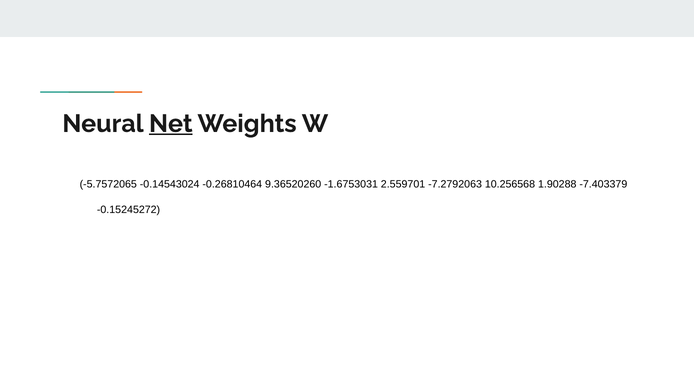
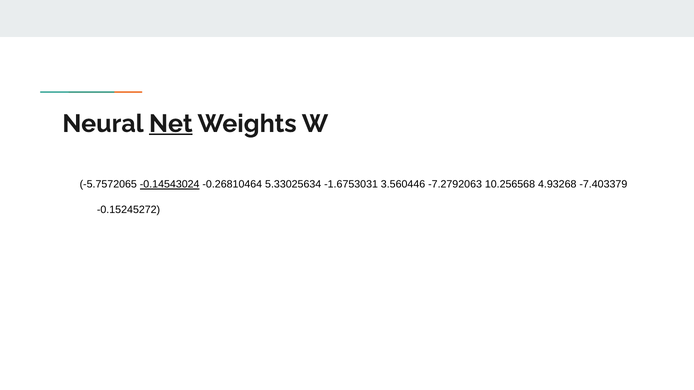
-0.14543024 underline: none -> present
9.36520260: 9.36520260 -> 5.33025634
2.559701: 2.559701 -> 3.560446
1.90288: 1.90288 -> 4.93268
